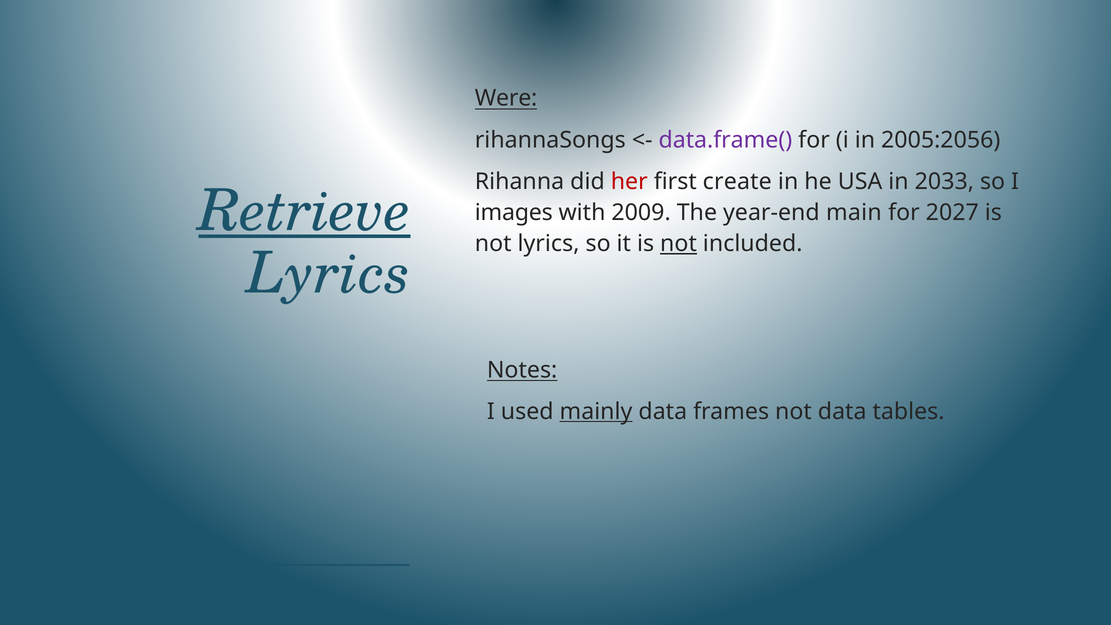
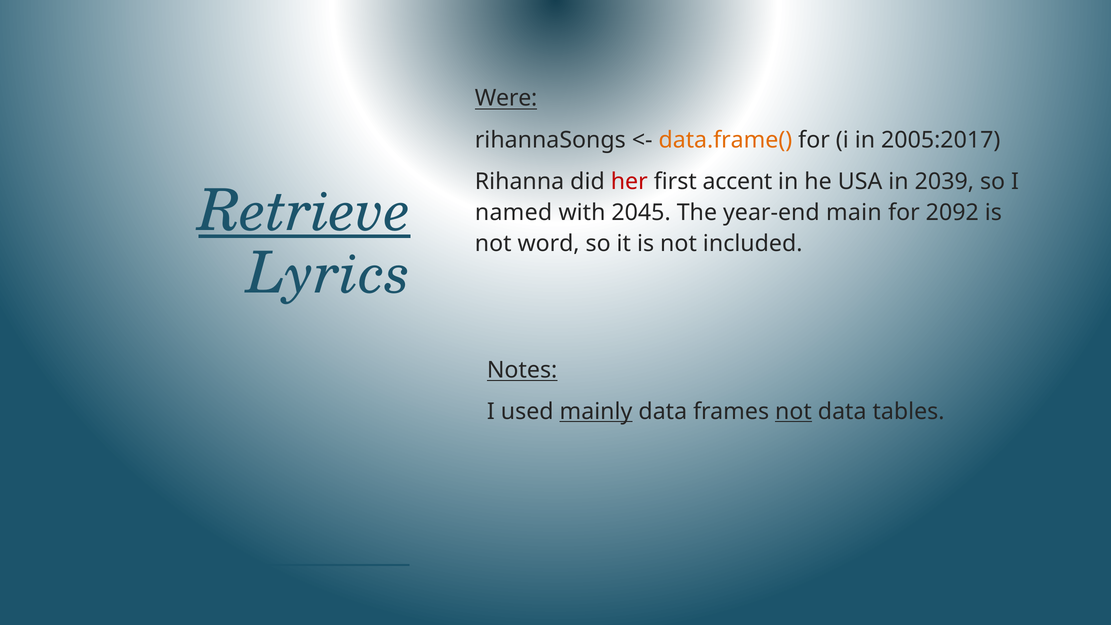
data.frame( colour: purple -> orange
2005:2056: 2005:2056 -> 2005:2017
create: create -> accent
2033: 2033 -> 2039
images: images -> named
2009: 2009 -> 2045
2027: 2027 -> 2092
not lyrics: lyrics -> word
not at (678, 244) underline: present -> none
not at (793, 411) underline: none -> present
